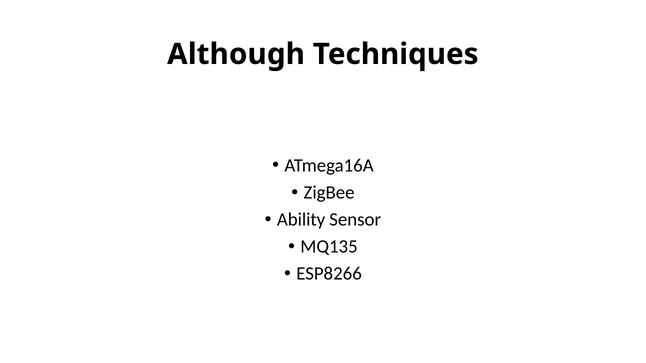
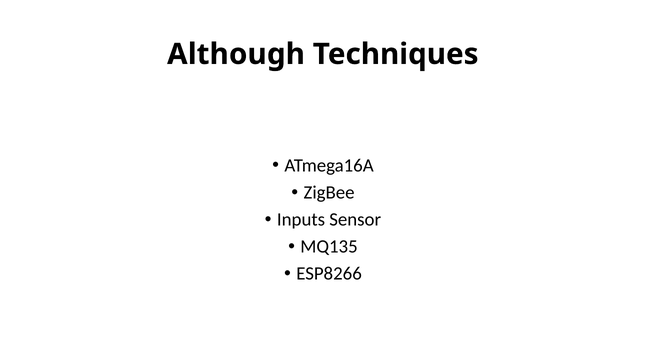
Ability: Ability -> Inputs
